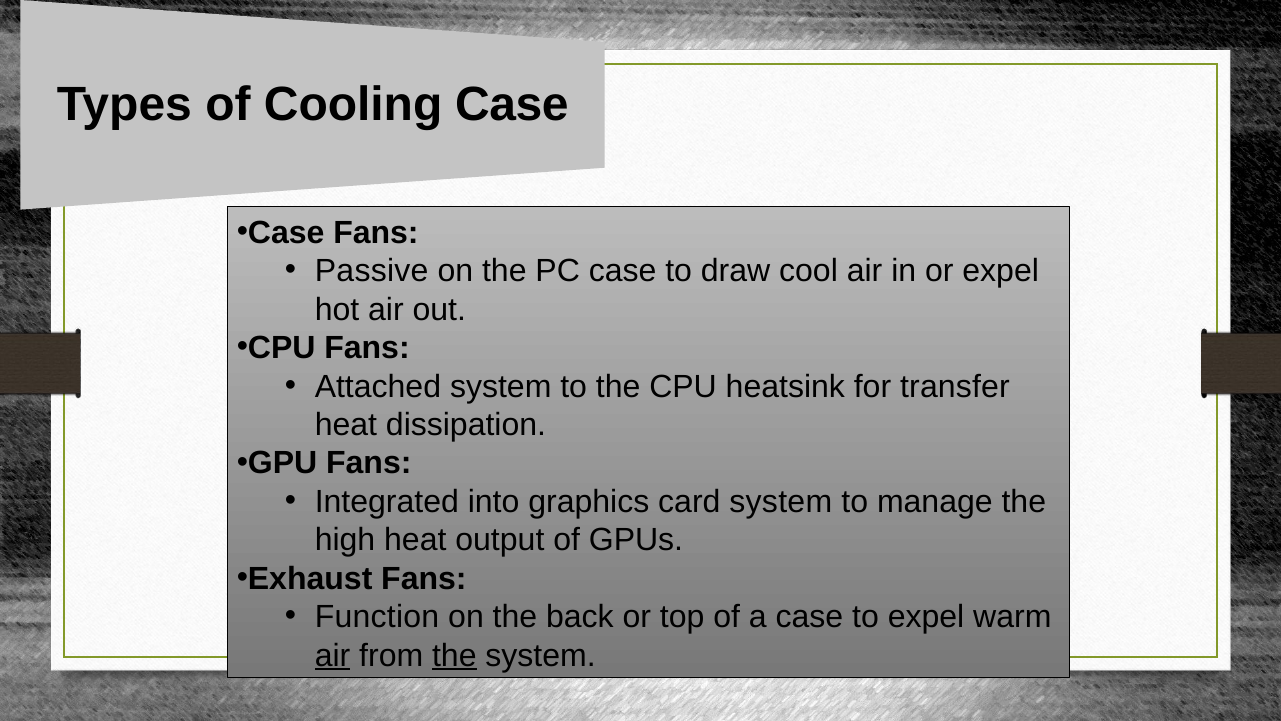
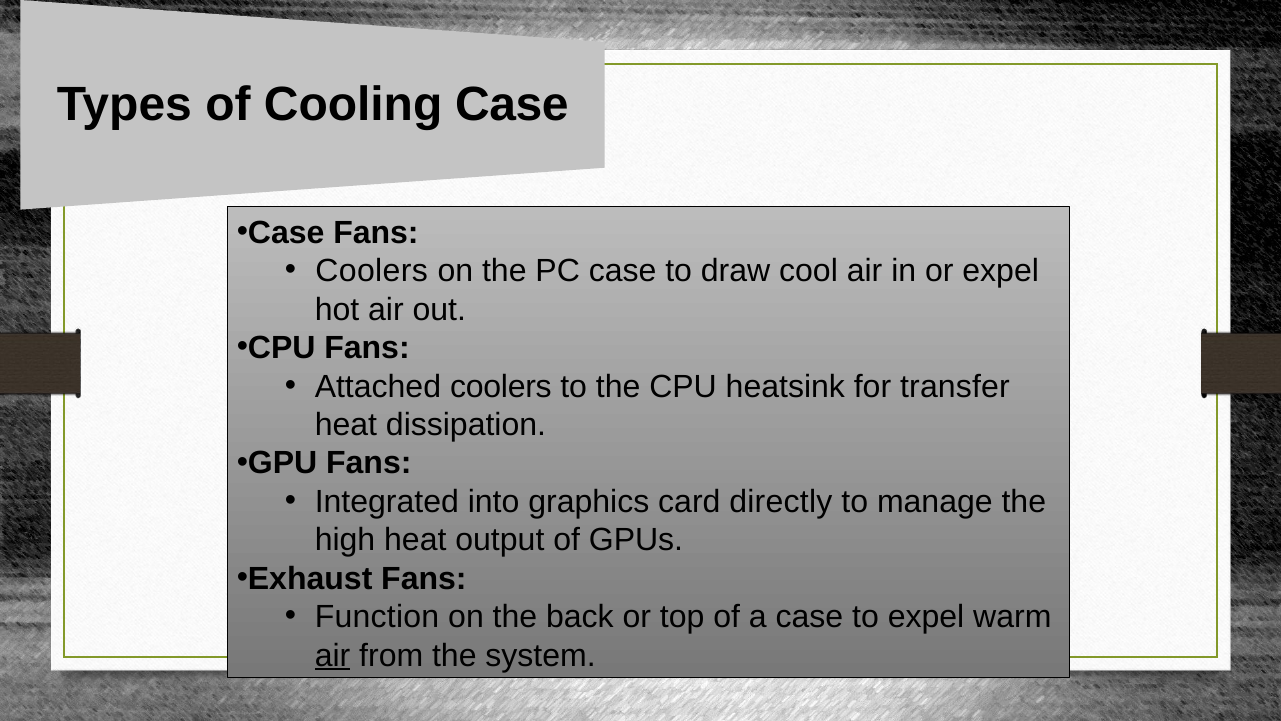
Passive at (372, 271): Passive -> Coolers
Attached system: system -> coolers
card system: system -> directly
the at (454, 655) underline: present -> none
